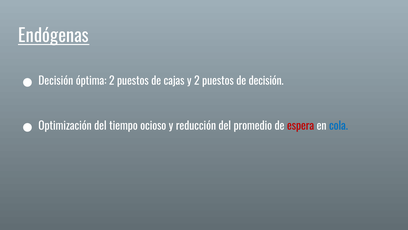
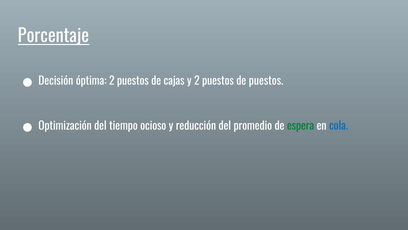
Endógenas: Endógenas -> Porcentaje
de decisión: decisión -> puestos
espera colour: red -> green
